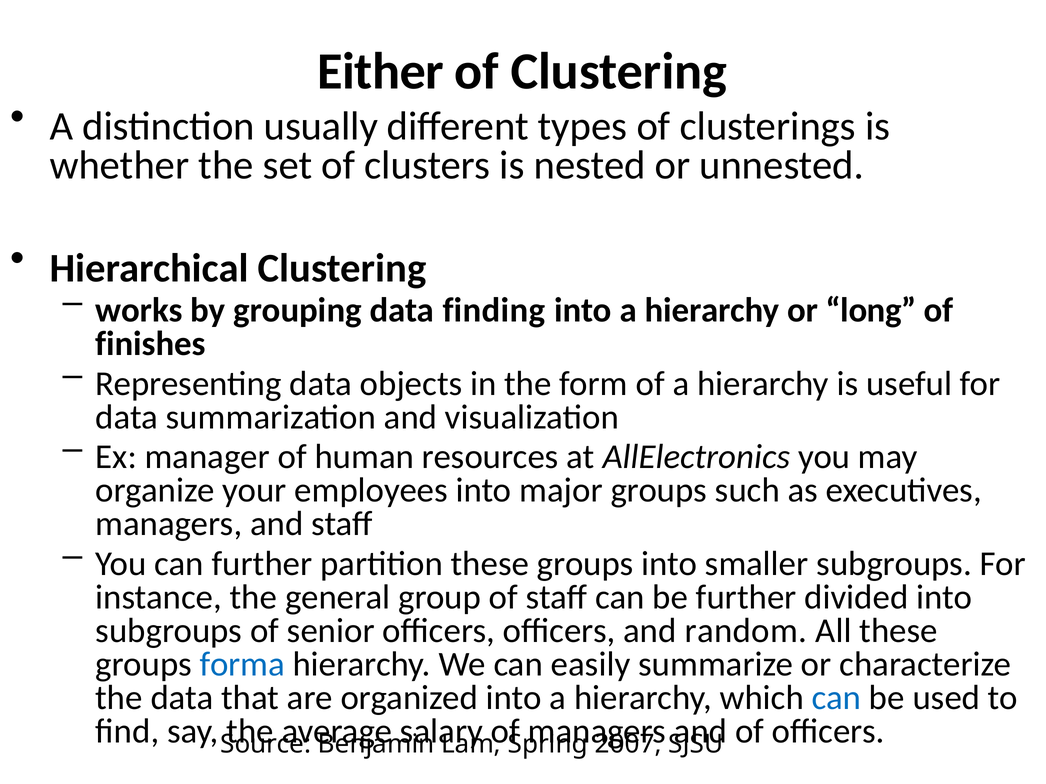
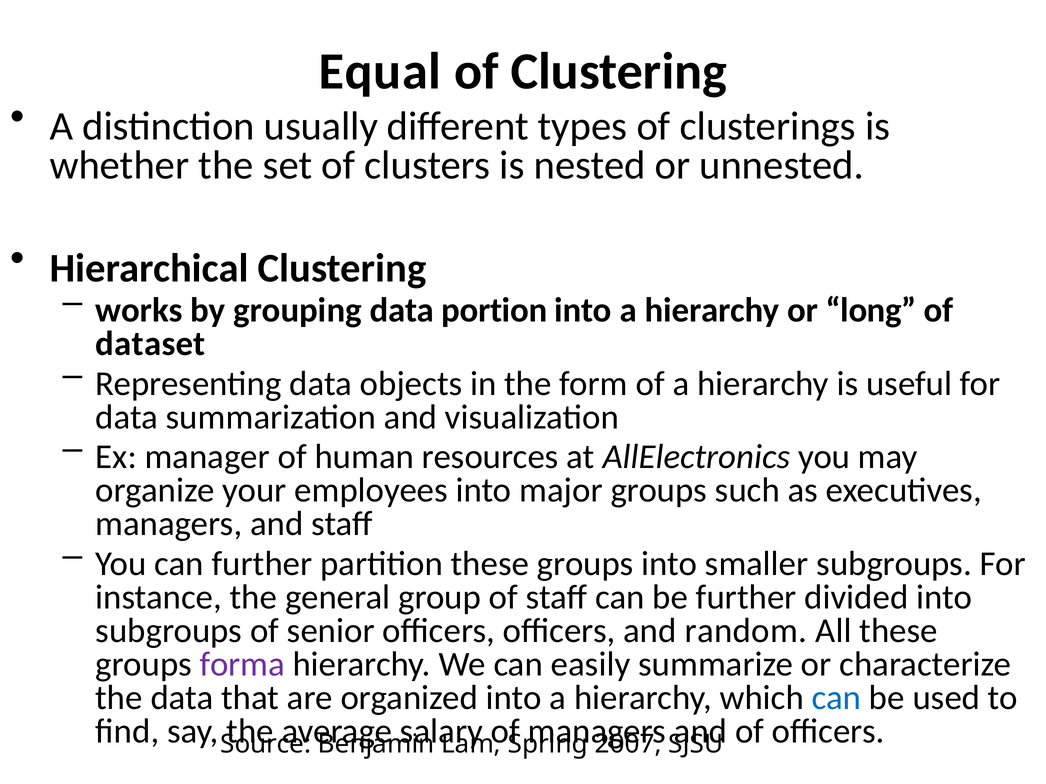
Either: Either -> Equal
finding: finding -> portion
finishes: finishes -> dataset
forma colour: blue -> purple
